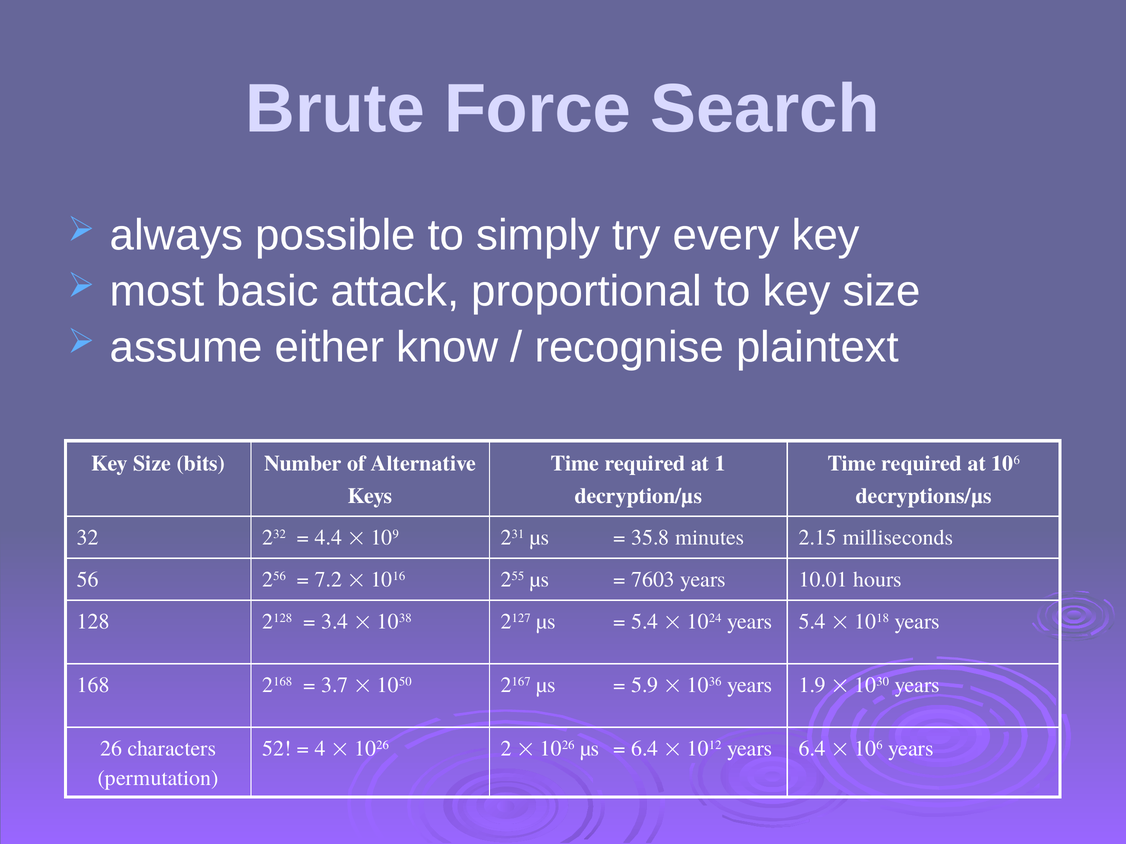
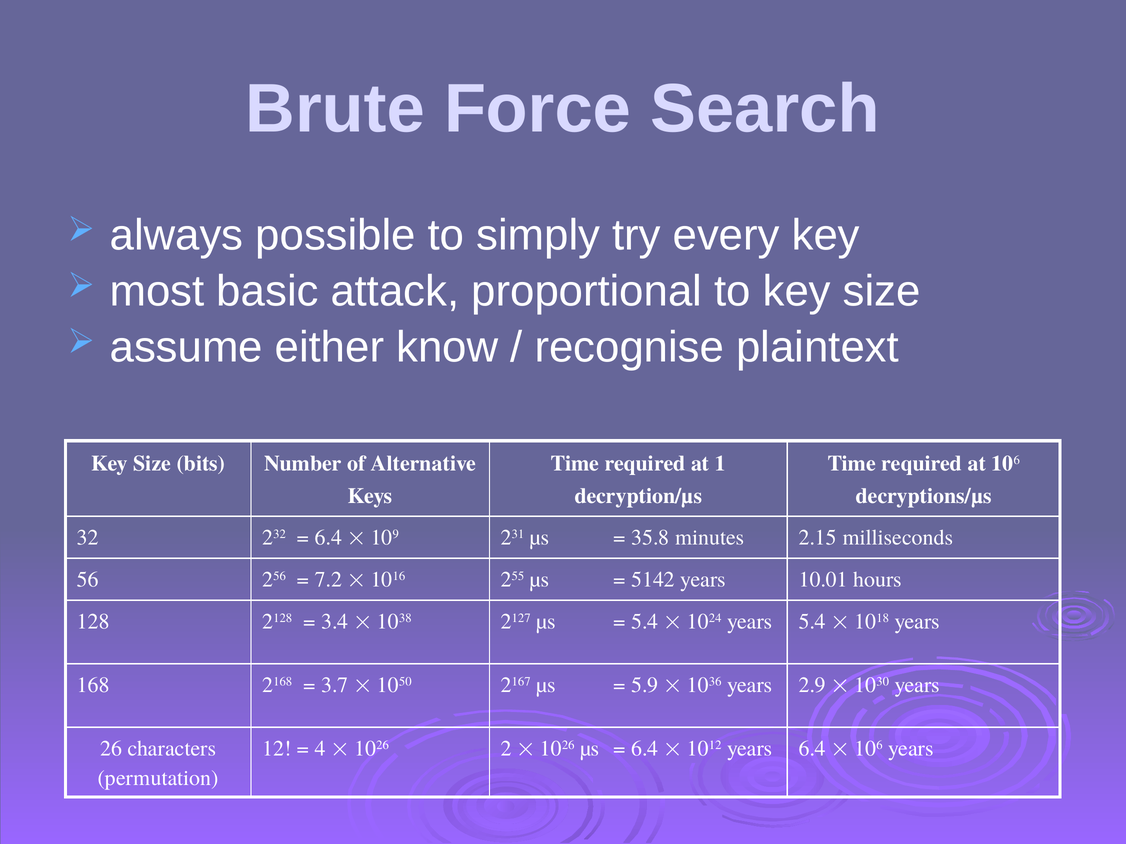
4.4 at (328, 538): 4.4 -> 6.4
7603: 7603 -> 5142
1.9: 1.9 -> 2.9
52: 52 -> 12
